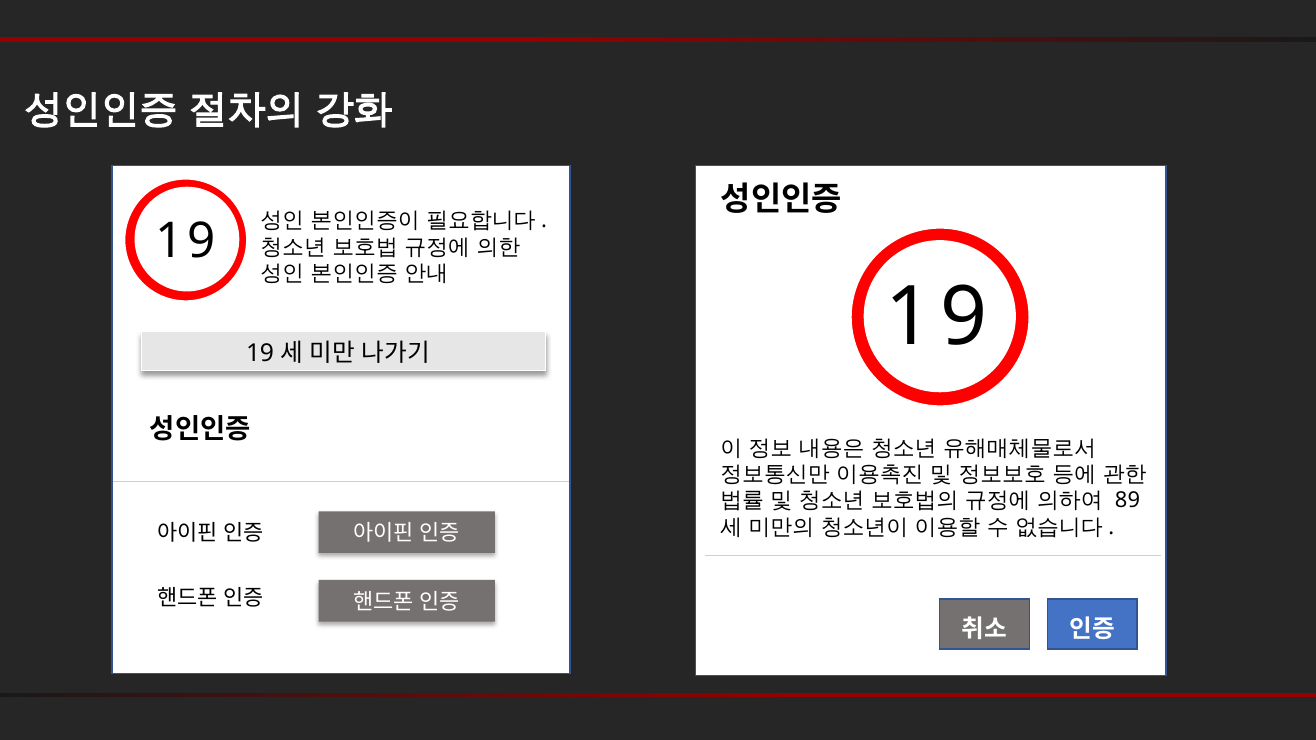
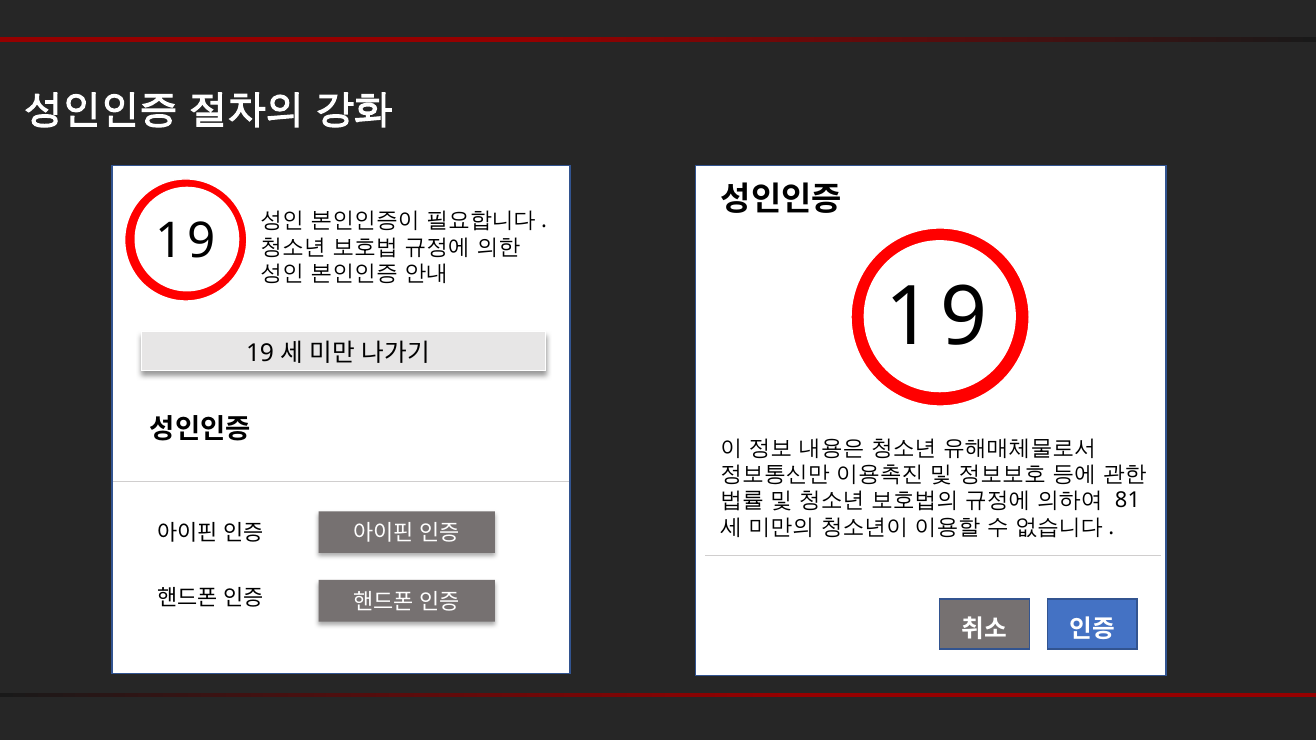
89: 89 -> 81
